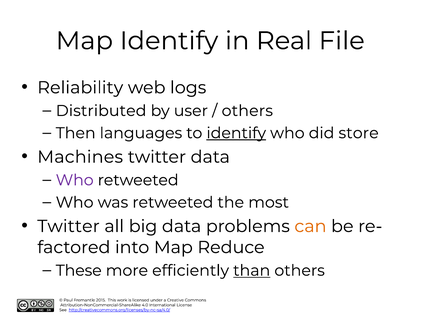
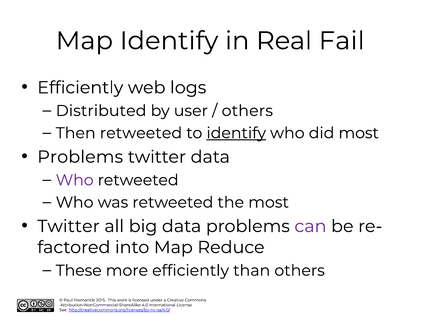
File: File -> Fail
Reliability at (80, 88): Reliability -> Efficiently
Then languages: languages -> retweeted
did store: store -> most
Machines at (80, 157): Machines -> Problems
can colour: orange -> purple
than underline: present -> none
